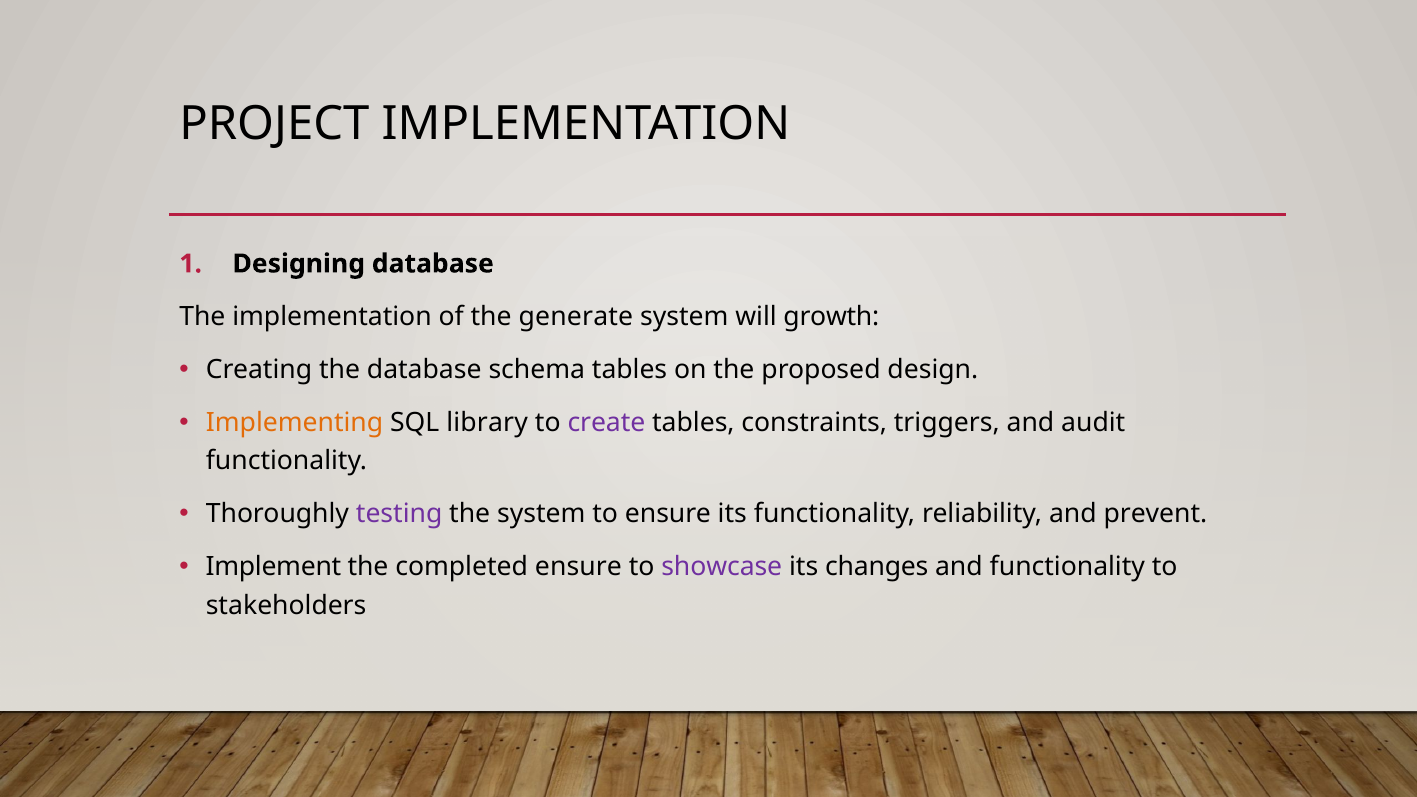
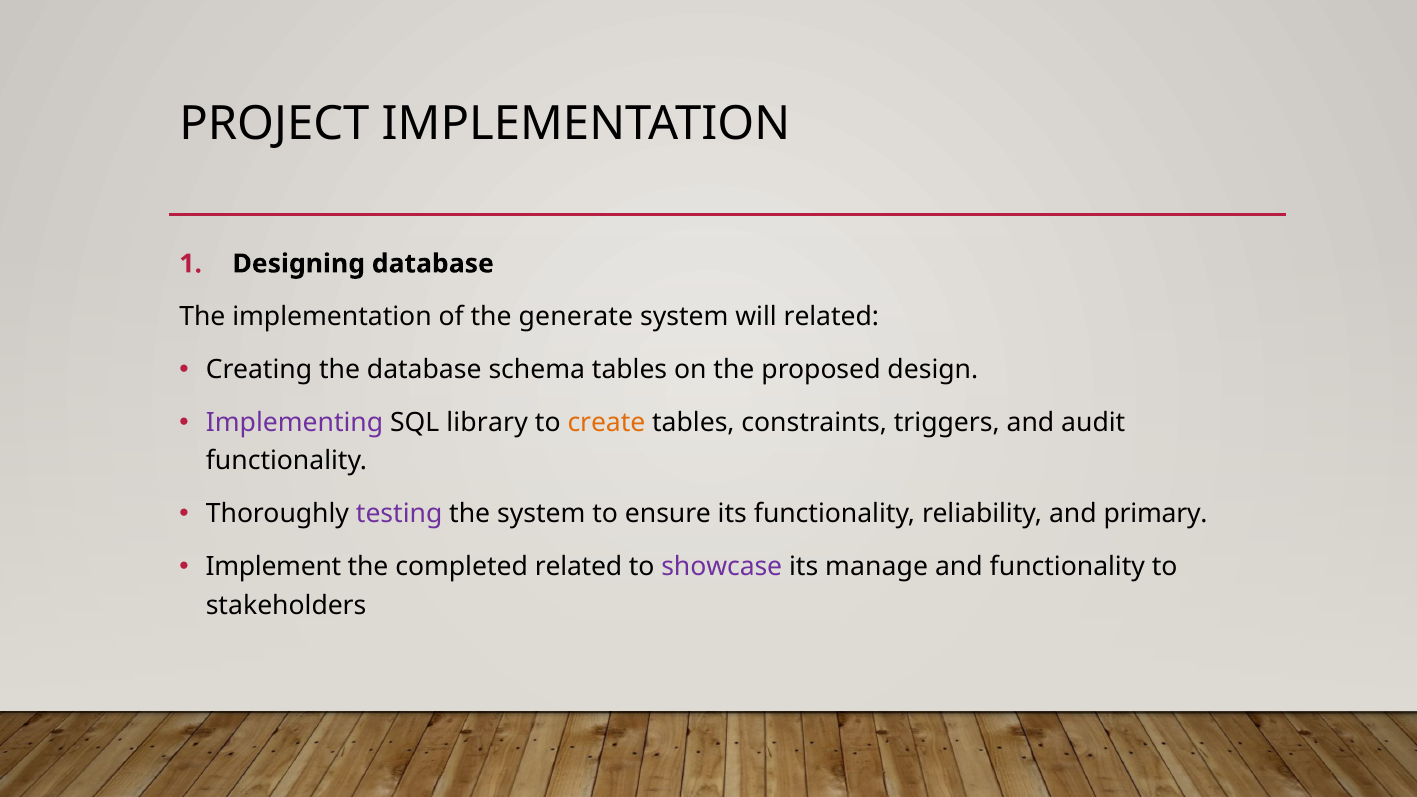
will growth: growth -> related
Implementing colour: orange -> purple
create colour: purple -> orange
prevent: prevent -> primary
completed ensure: ensure -> related
changes: changes -> manage
